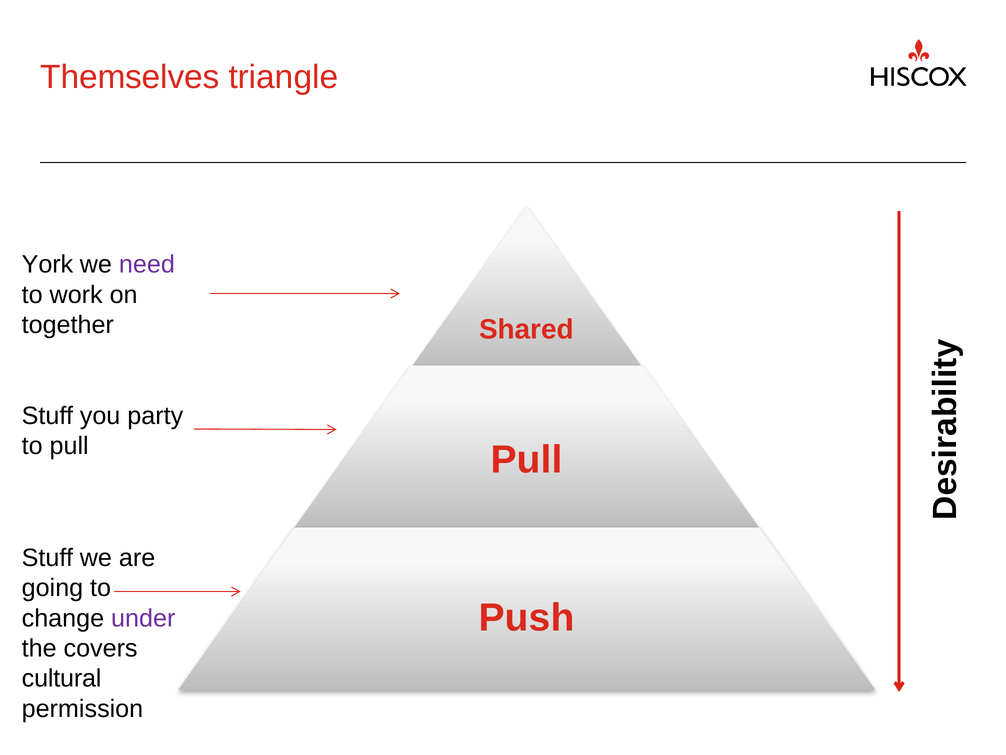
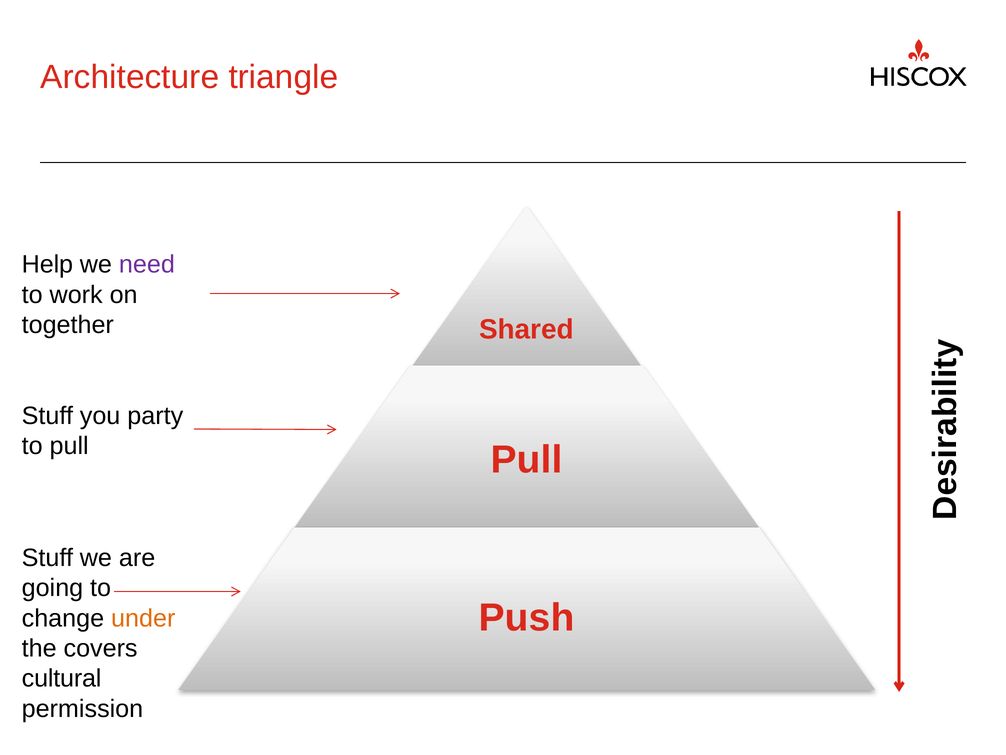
Themselves: Themselves -> Architecture
York: York -> Help
under colour: purple -> orange
